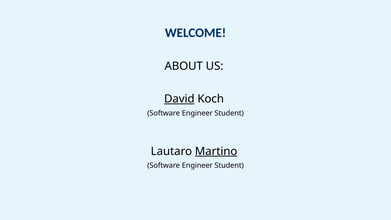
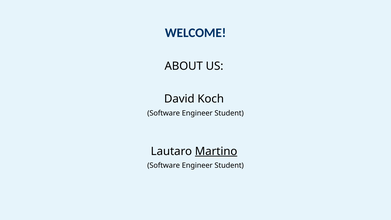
David underline: present -> none
